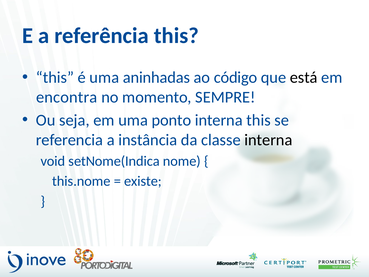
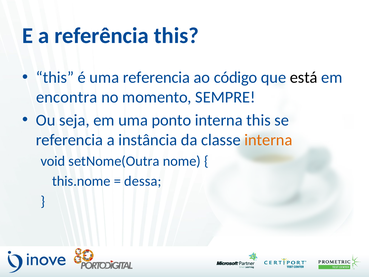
uma aninhadas: aninhadas -> referencia
interna at (268, 140) colour: black -> orange
setNome(Indica: setNome(Indica -> setNome(Outra
existe: existe -> dessa
